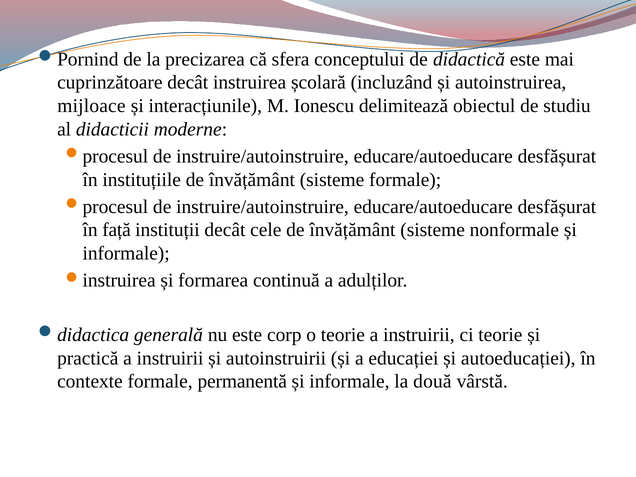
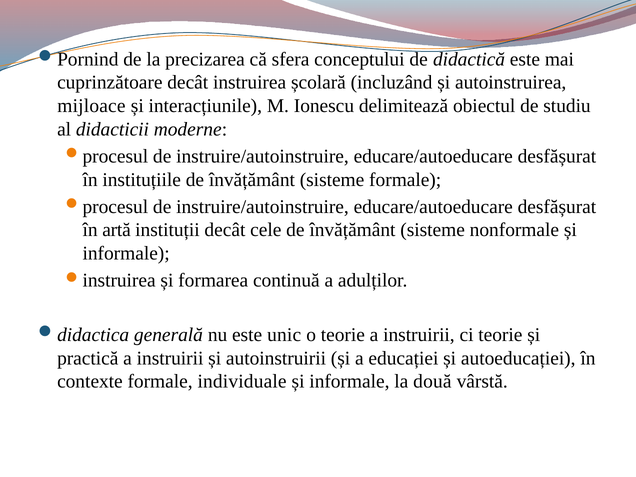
față: față -> artă
corp: corp -> unic
permanentă: permanentă -> individuale
